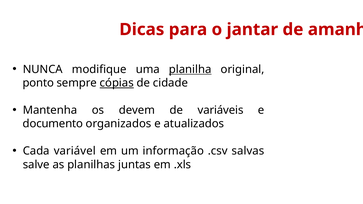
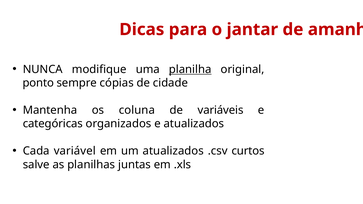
cópias underline: present -> none
devem: devem -> coluna
documento: documento -> categóricas
um informação: informação -> atualizados
salvas: salvas -> curtos
